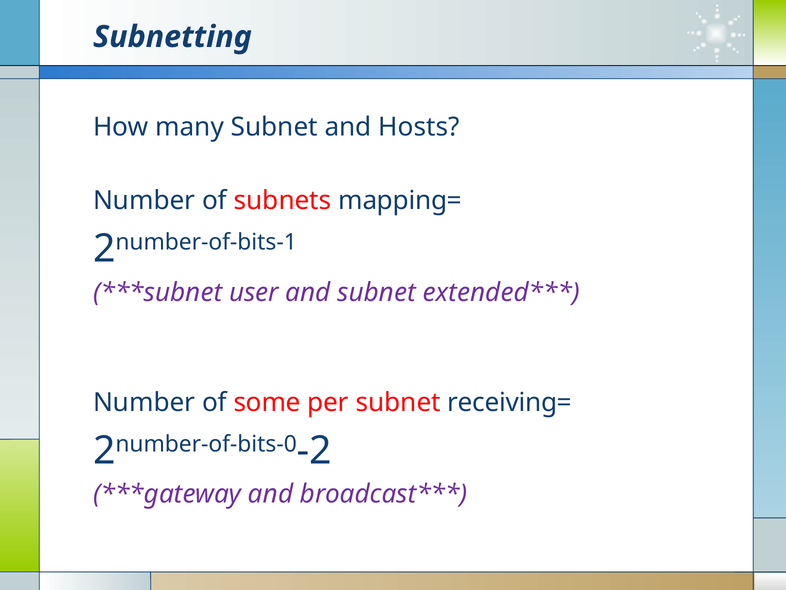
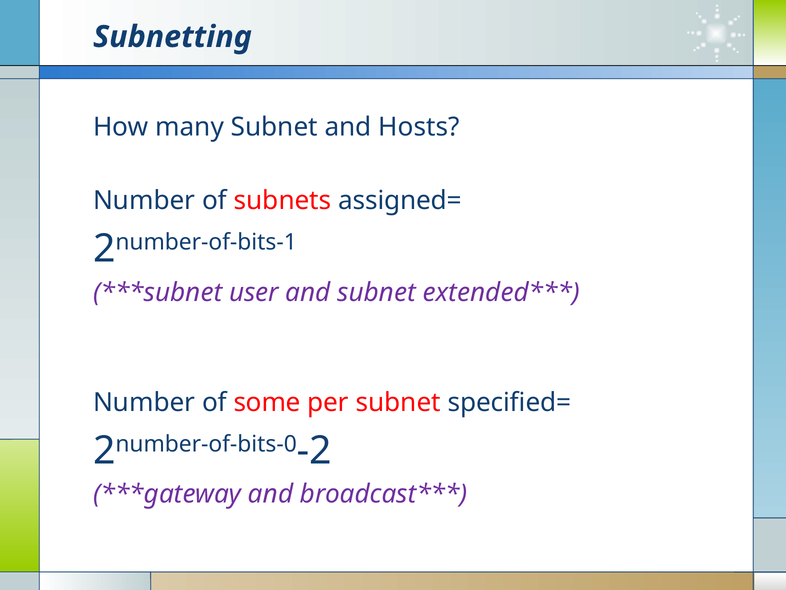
mapping=: mapping= -> assigned=
receiving=: receiving= -> specified=
